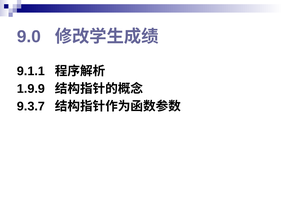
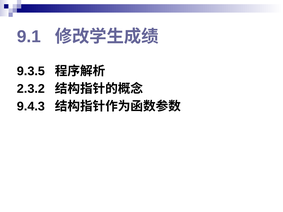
9.0: 9.0 -> 9.1
9.1.1: 9.1.1 -> 9.3.5
1.9.9: 1.9.9 -> 2.3.2
9.3.7: 9.3.7 -> 9.4.3
